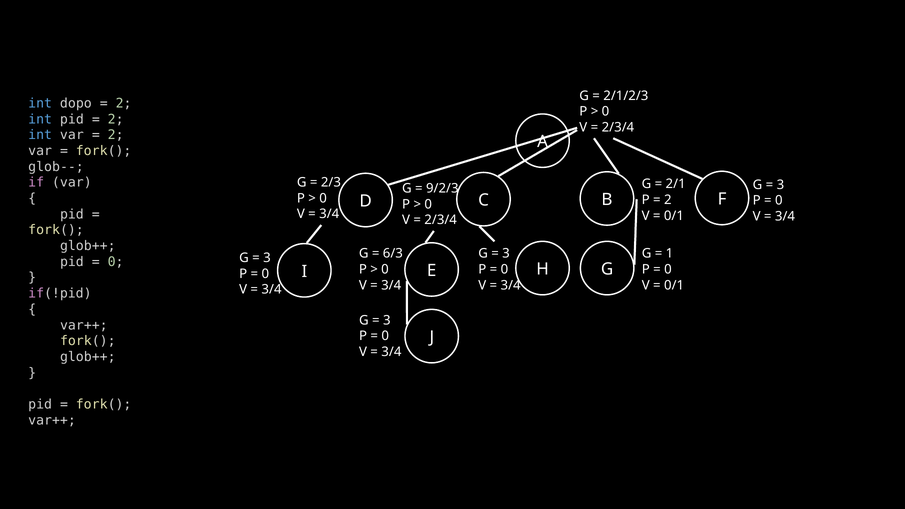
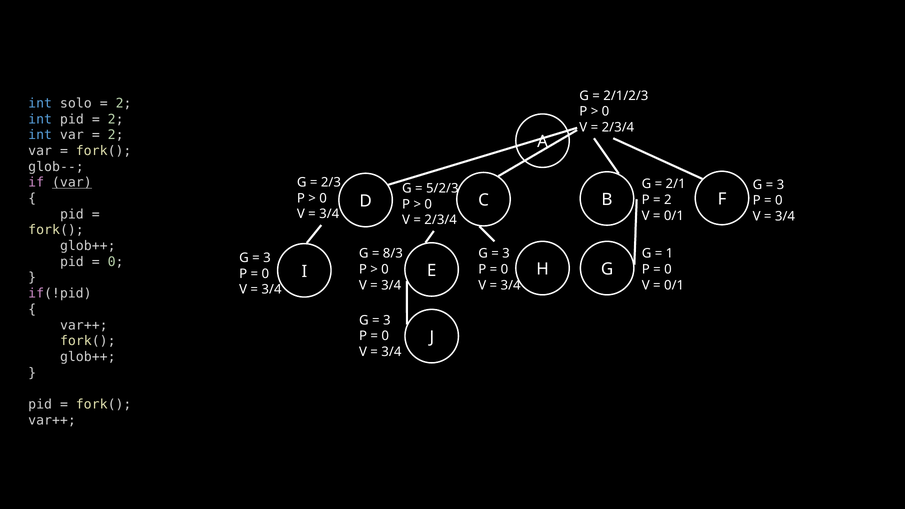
dopo: dopo -> solo
var at (72, 183) underline: none -> present
9/2/3: 9/2/3 -> 5/2/3
6/3: 6/3 -> 8/3
